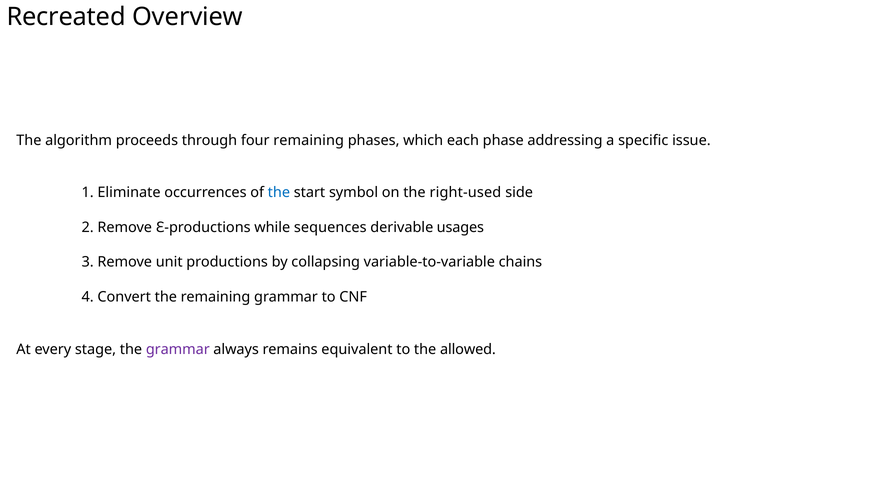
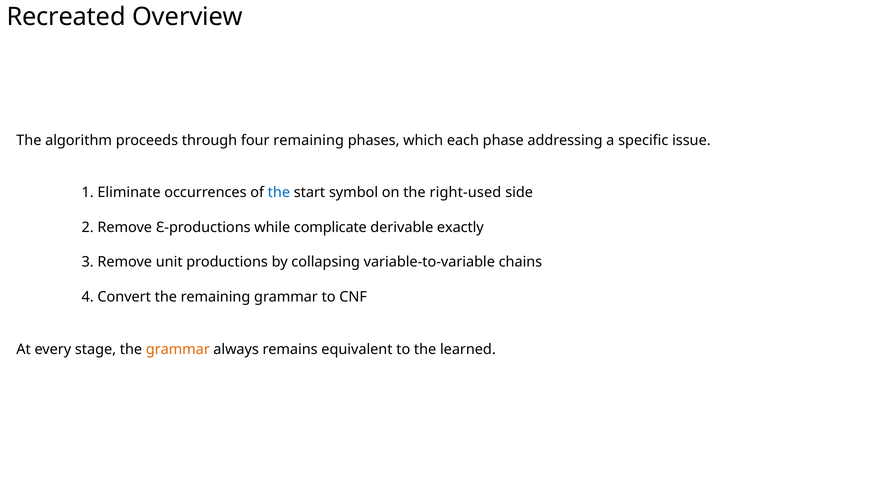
sequences: sequences -> complicate
usages: usages -> exactly
grammar at (178, 349) colour: purple -> orange
allowed: allowed -> learned
